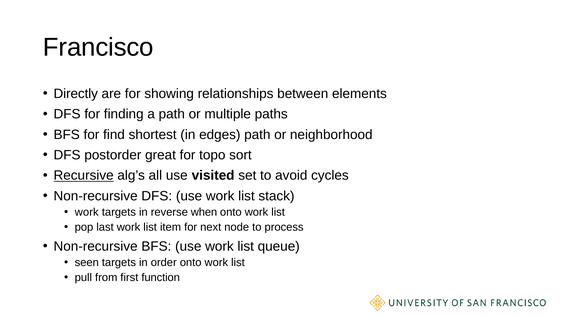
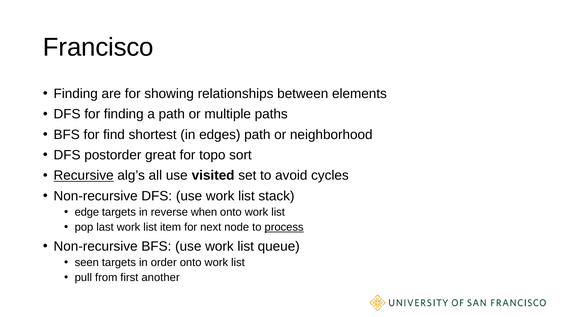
Directly at (76, 94): Directly -> Finding
work at (87, 212): work -> edge
process underline: none -> present
function: function -> another
